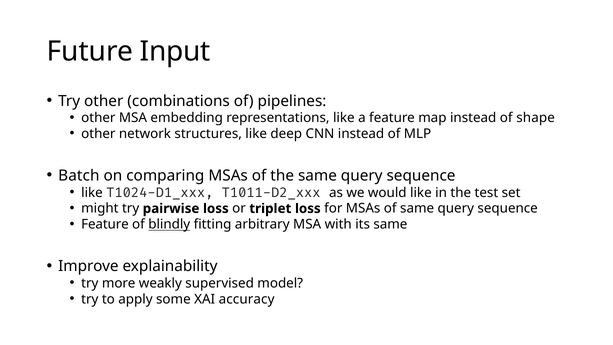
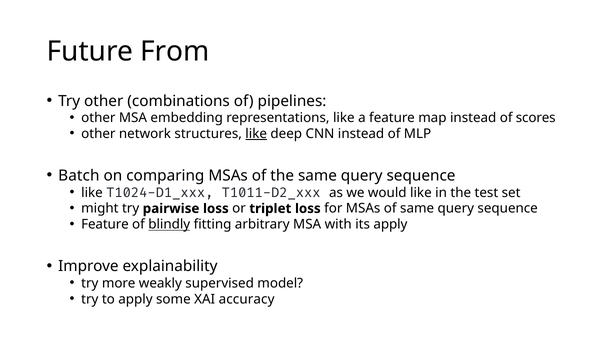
Input: Input -> From
shape: shape -> scores
like at (256, 134) underline: none -> present
its same: same -> apply
